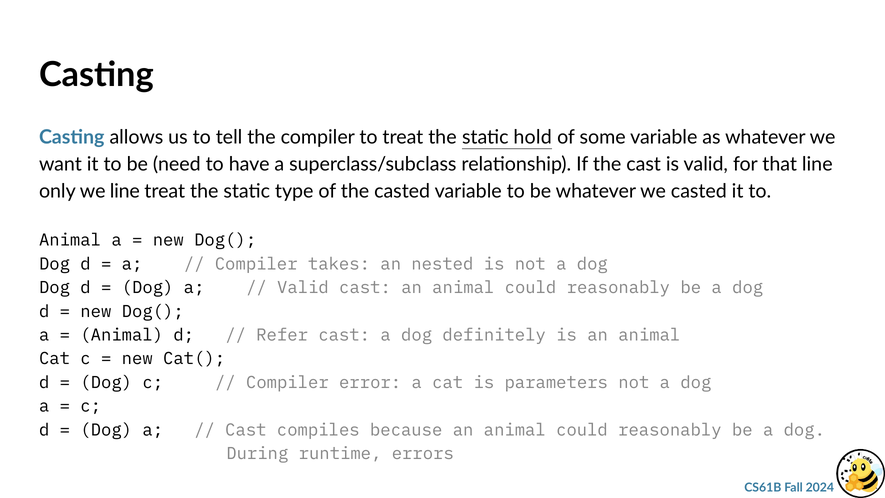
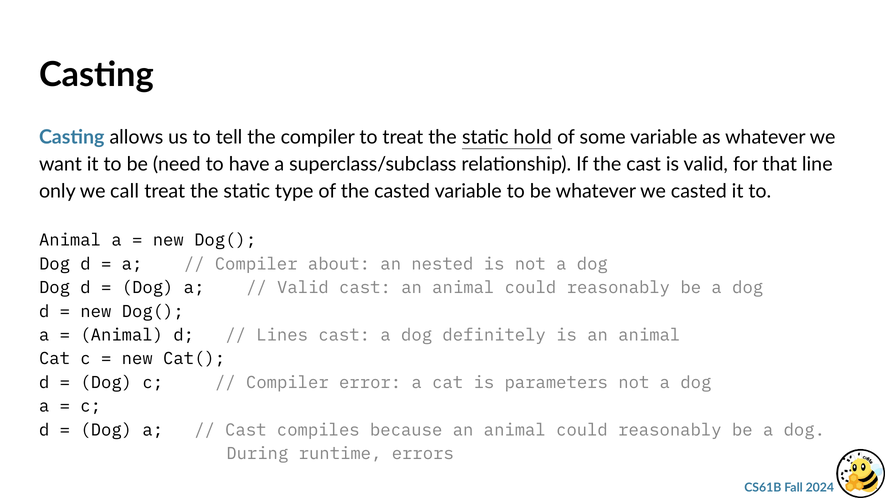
we line: line -> call
takes: takes -> about
Refer: Refer -> Lines
